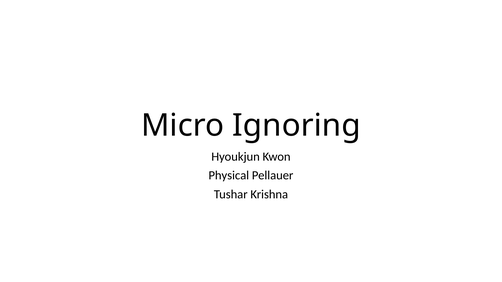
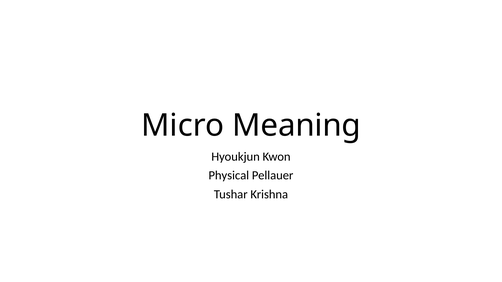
Ignoring: Ignoring -> Meaning
